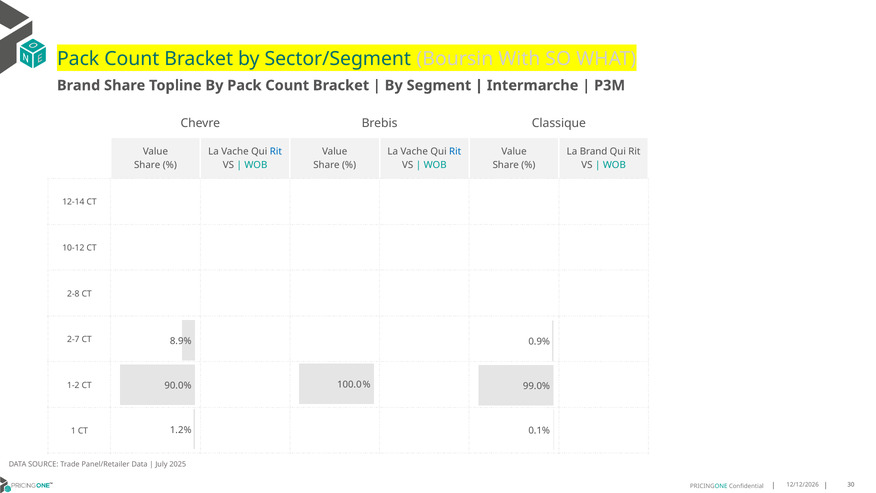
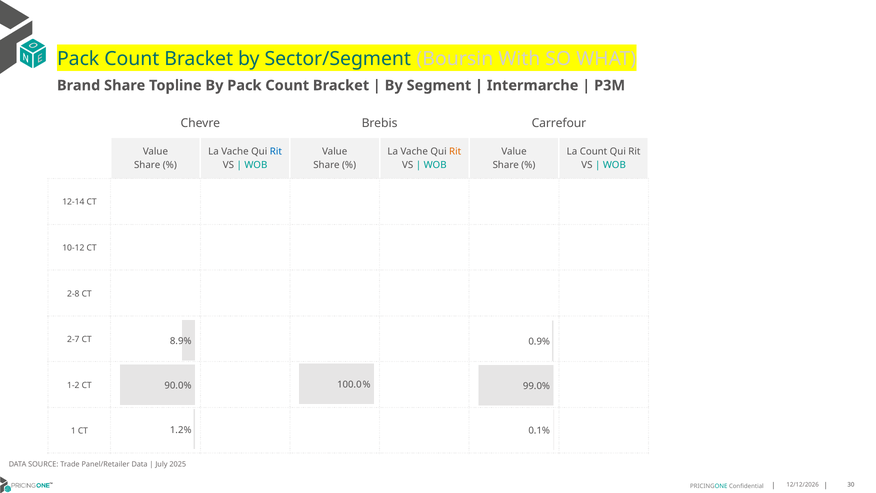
Classique: Classique -> Carrefour
Rit at (455, 152) colour: blue -> orange
La Brand: Brand -> Count
